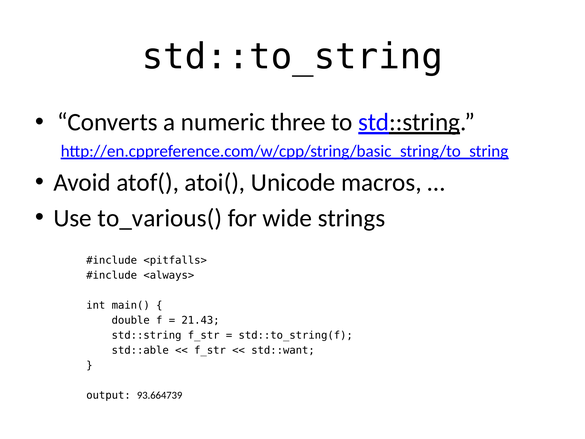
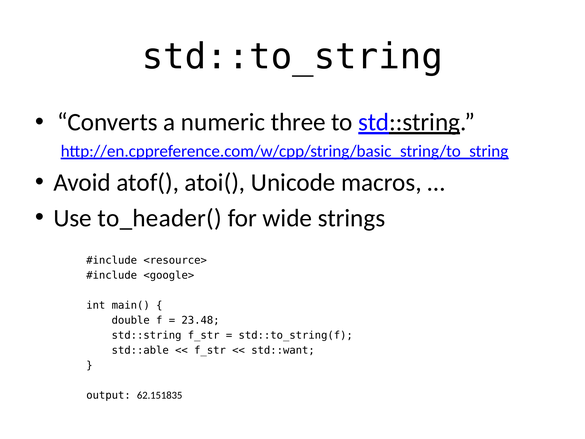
to_various(: to_various( -> to_header(
<pitfalls>: <pitfalls> -> <resource>
<always>: <always> -> <google>
21.43: 21.43 -> 23.48
93.664739: 93.664739 -> 62.151835
